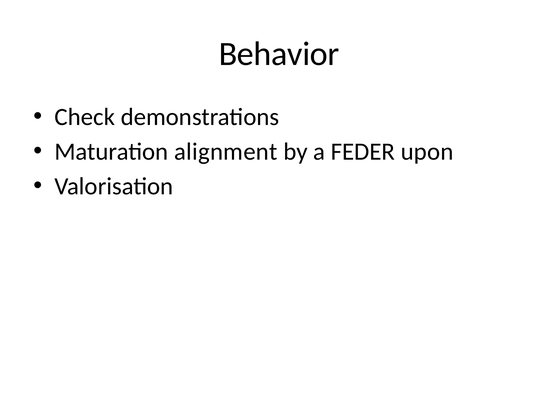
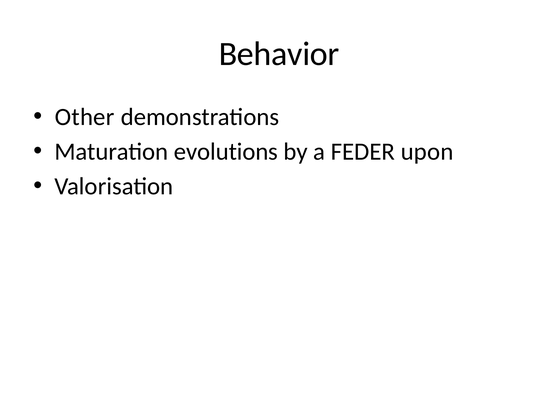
Check: Check -> Other
alignment: alignment -> evolutions
